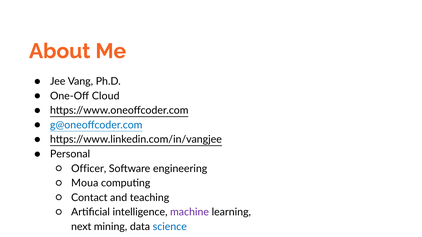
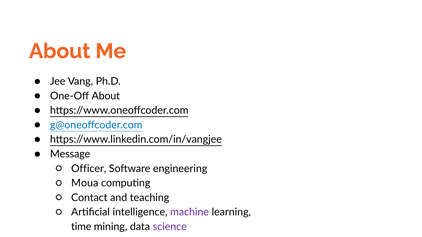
One-Off Cloud: Cloud -> About
Personal: Personal -> Message
next: next -> time
science colour: blue -> purple
